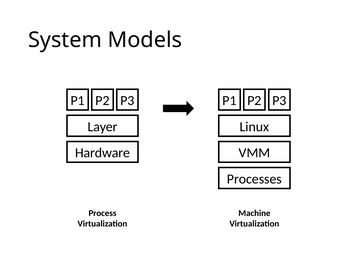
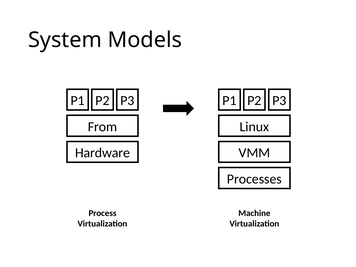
Layer: Layer -> From
